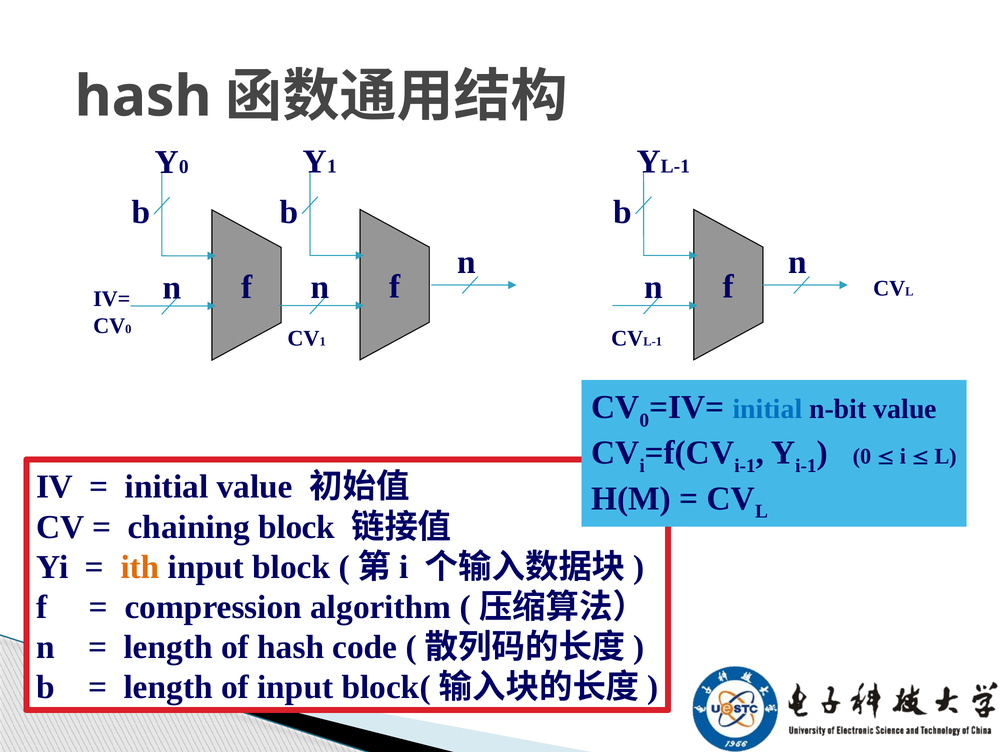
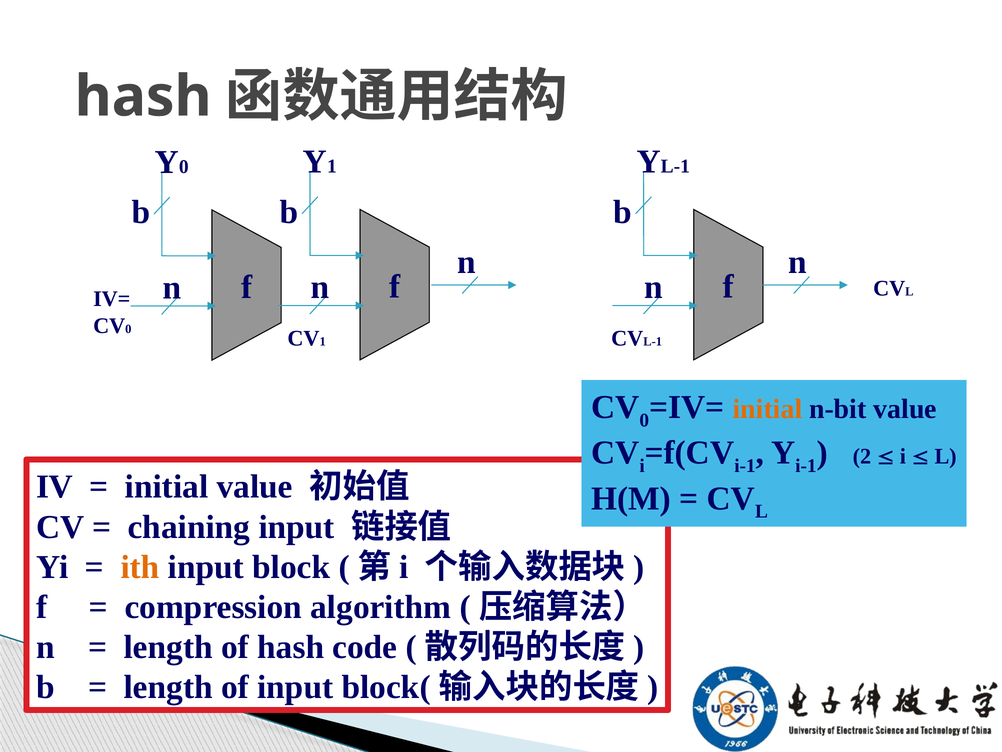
initial at (767, 409) colour: blue -> orange
0 at (862, 456): 0 -> 2
chaining block: block -> input
